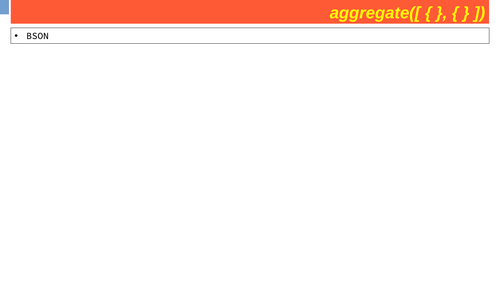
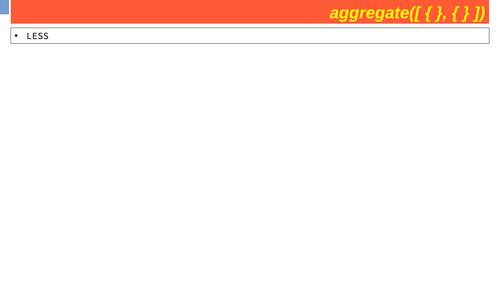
BSON: BSON -> LESS
